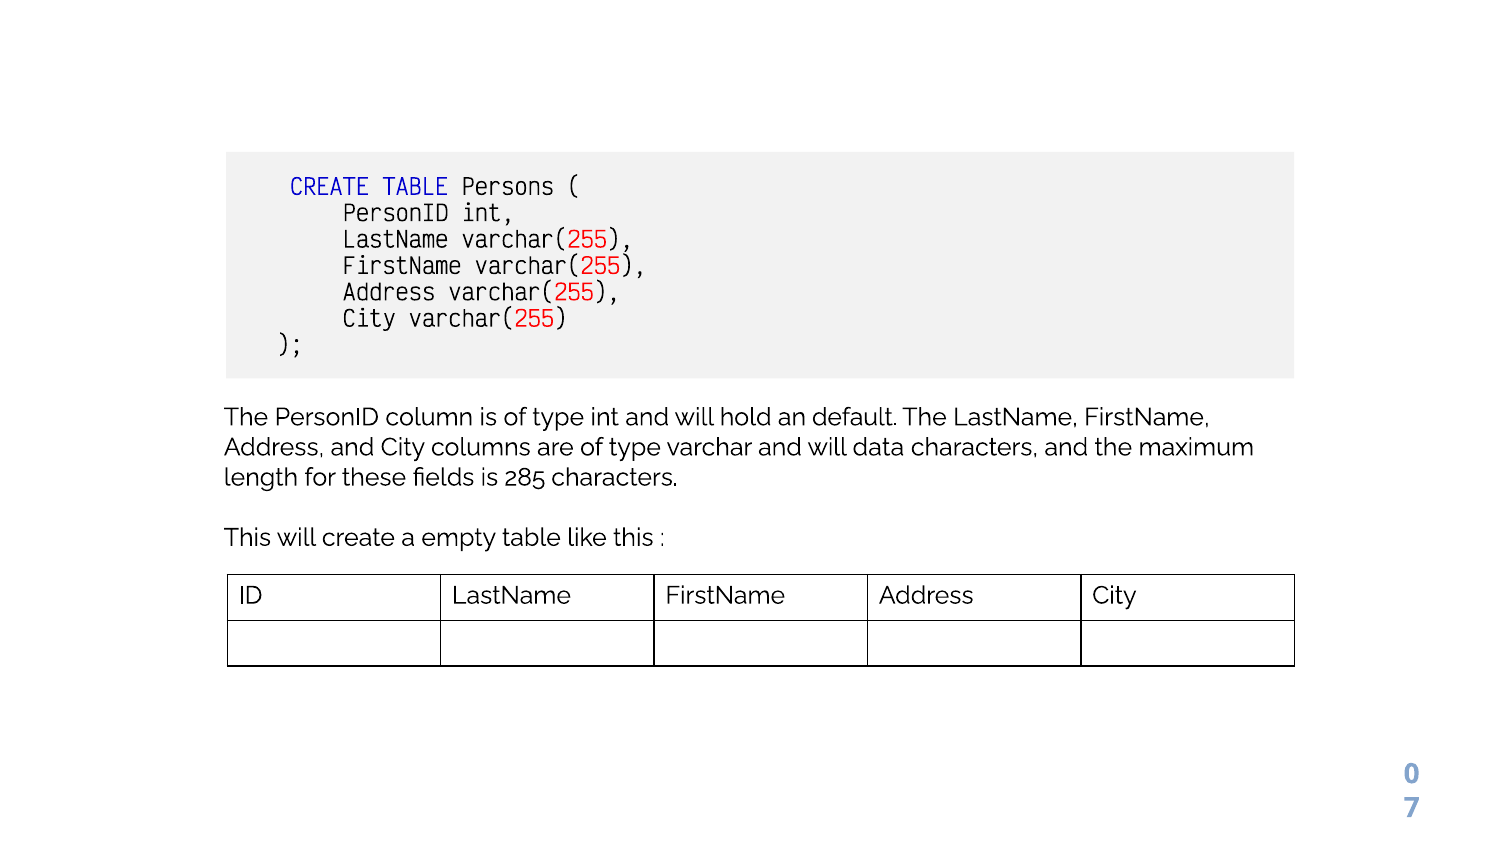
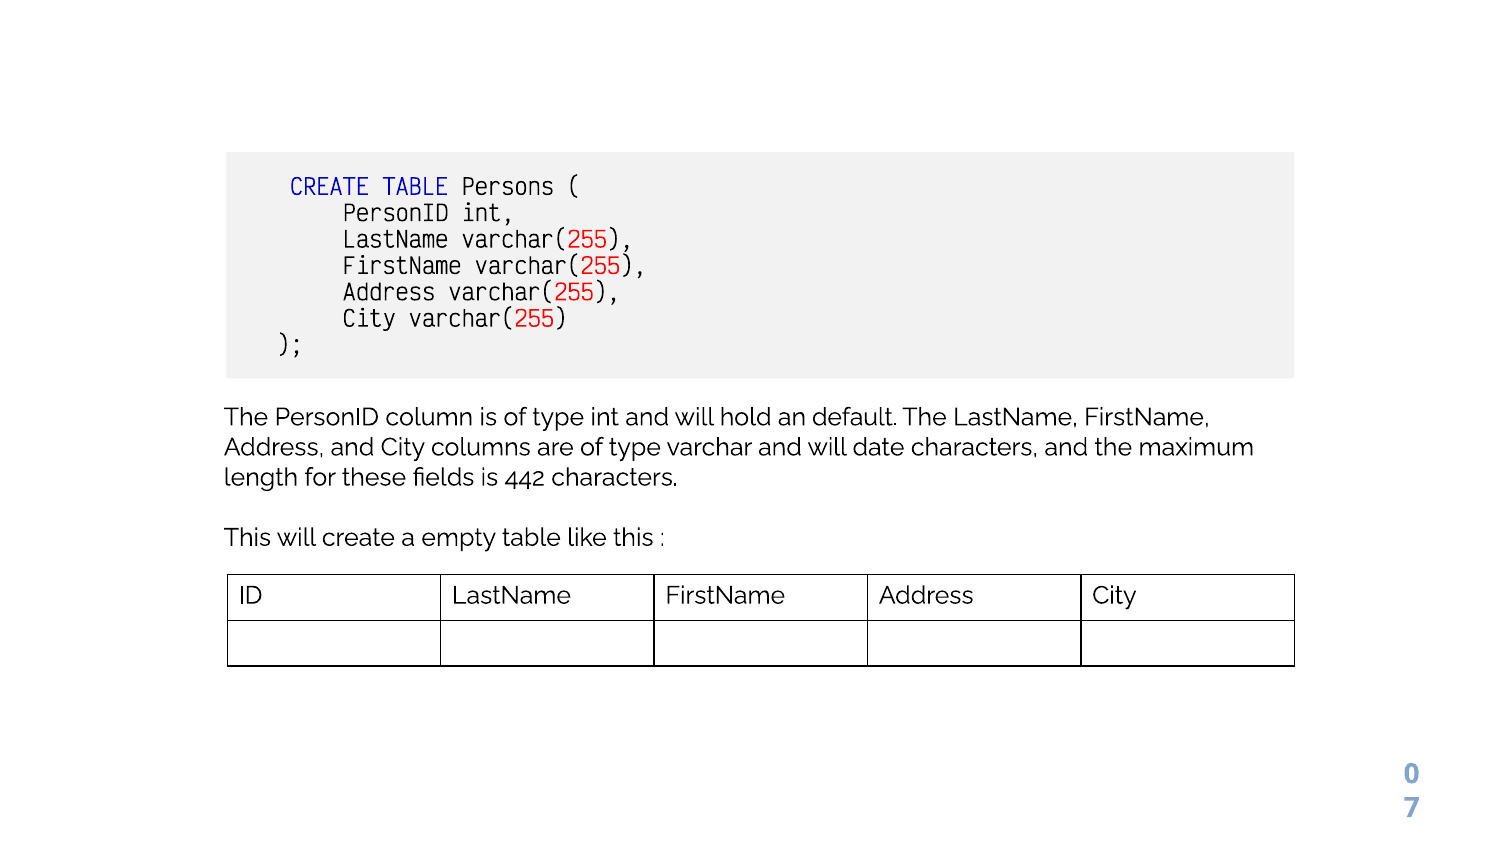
data: data -> date
285: 285 -> 442
